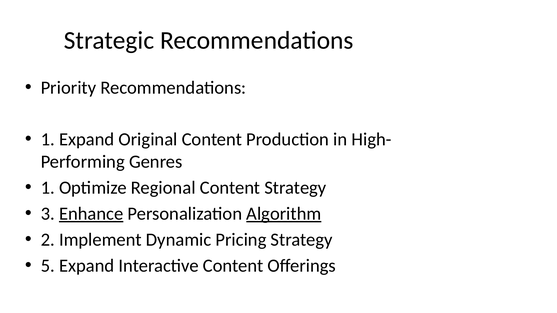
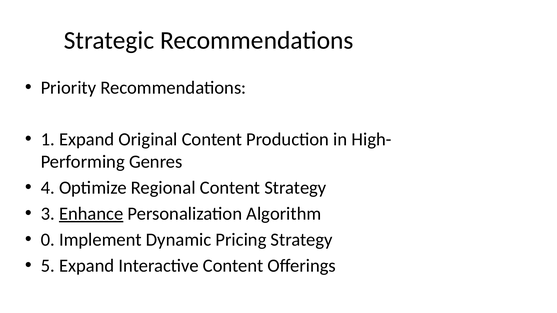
1 at (48, 188): 1 -> 4
Algorithm underline: present -> none
2: 2 -> 0
